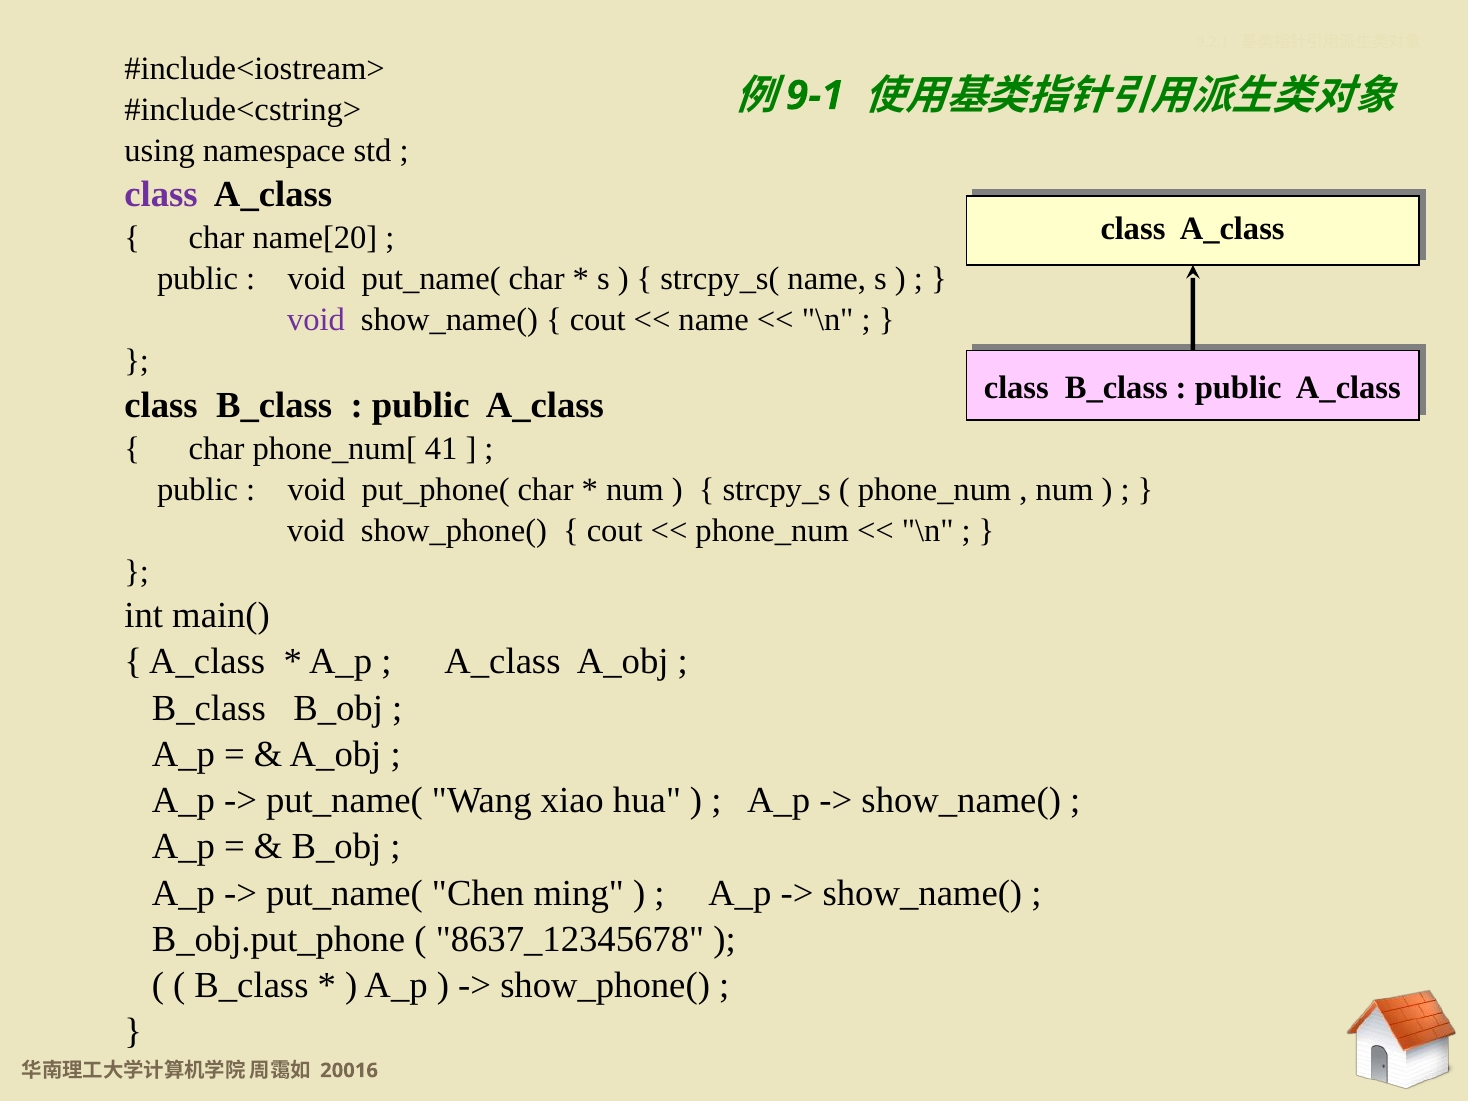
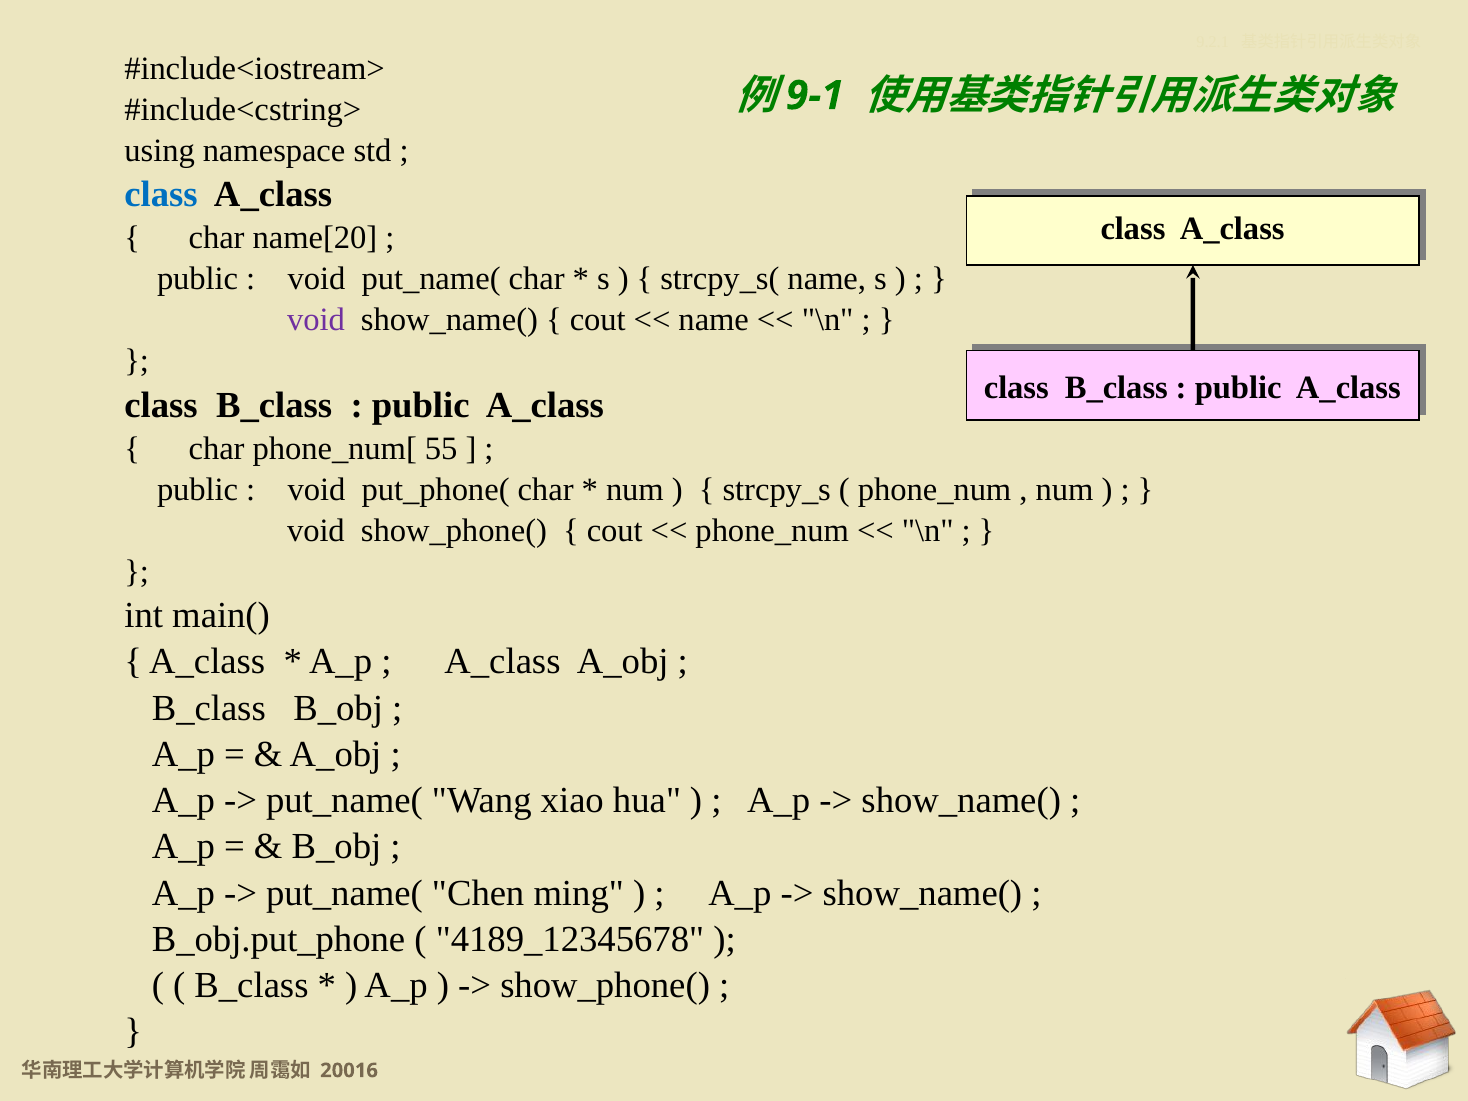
class at (161, 195) colour: purple -> blue
41: 41 -> 55
8637_12345678: 8637_12345678 -> 4189_12345678
